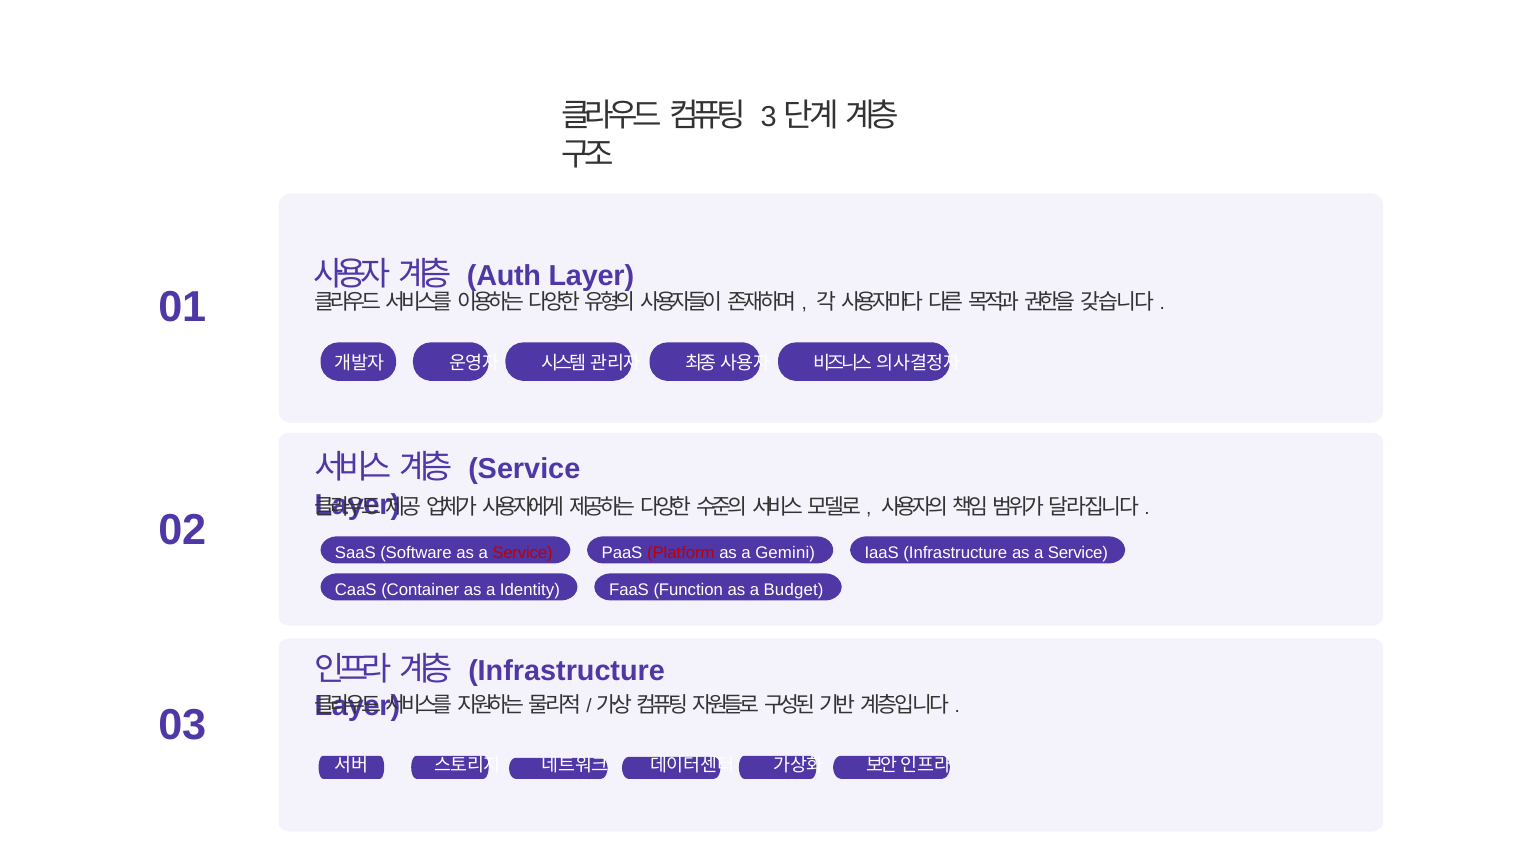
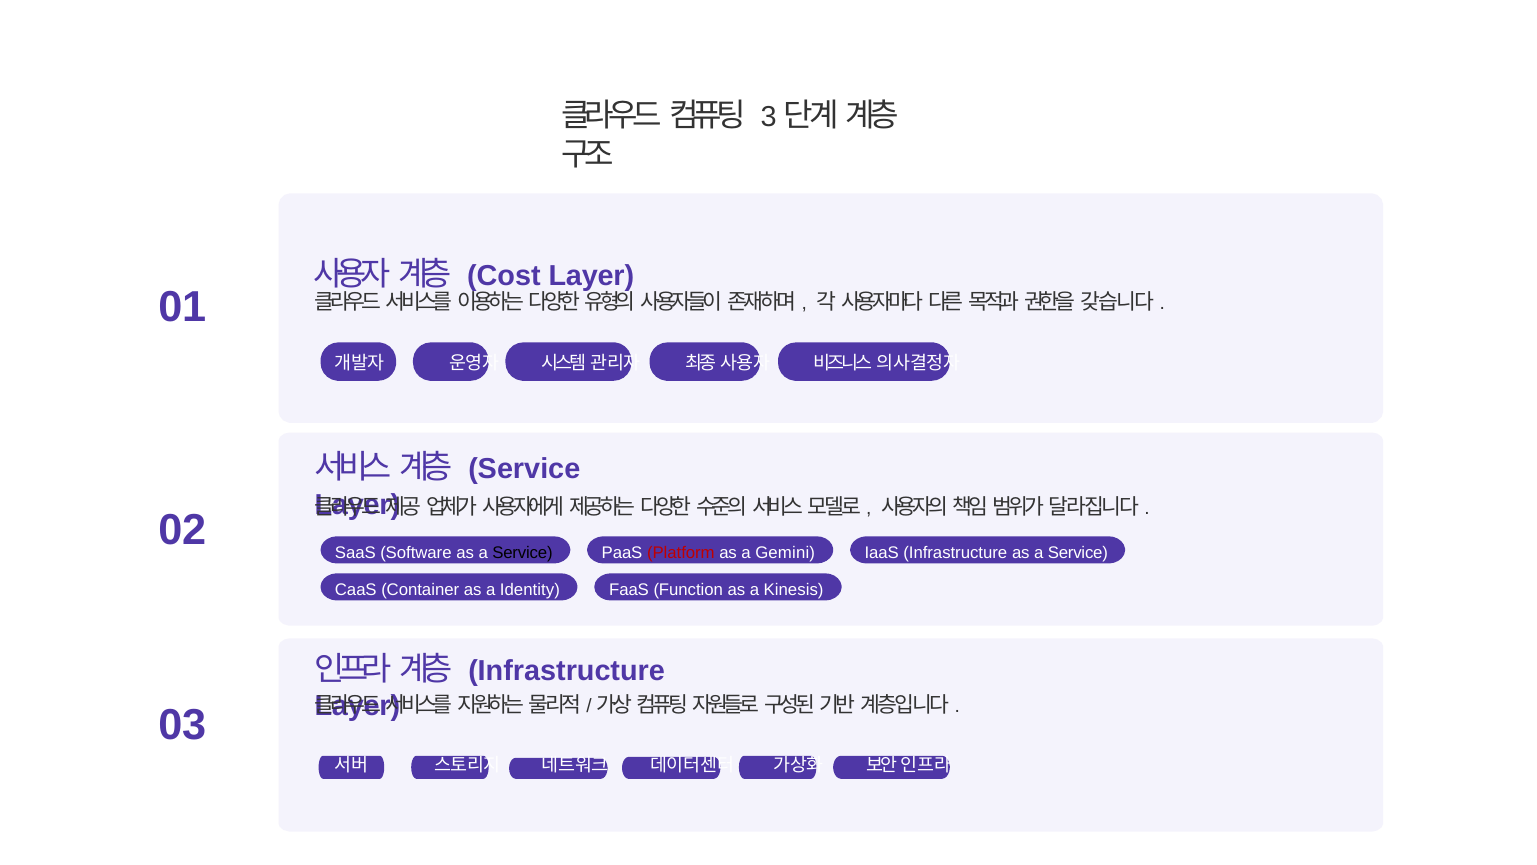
Auth: Auth -> Cost
Service at (522, 552) colour: red -> black
Budget: Budget -> Kinesis
